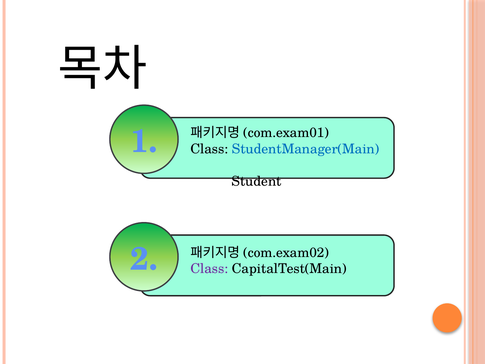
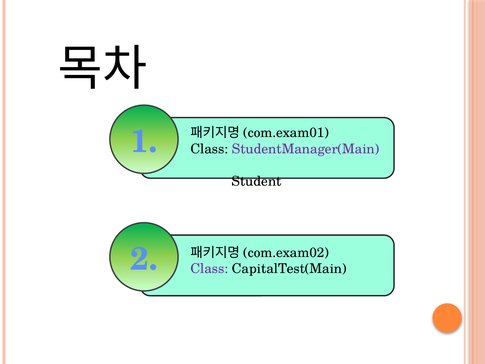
StudentManager(Main colour: blue -> purple
